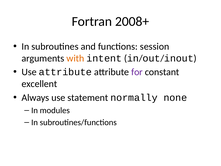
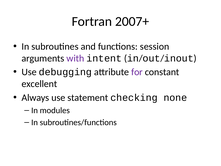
2008+: 2008+ -> 2007+
with colour: orange -> purple
Use attribute: attribute -> debugging
normally: normally -> checking
